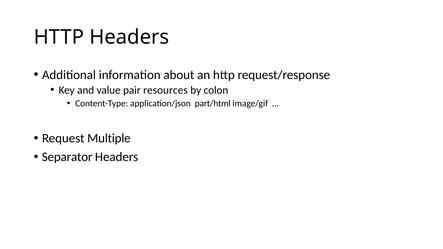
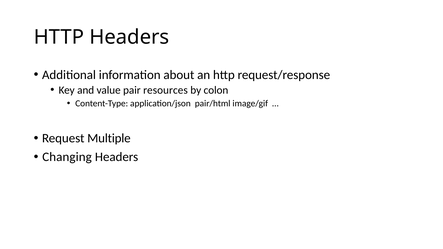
part/html: part/html -> pair/html
Separator: Separator -> Changing
